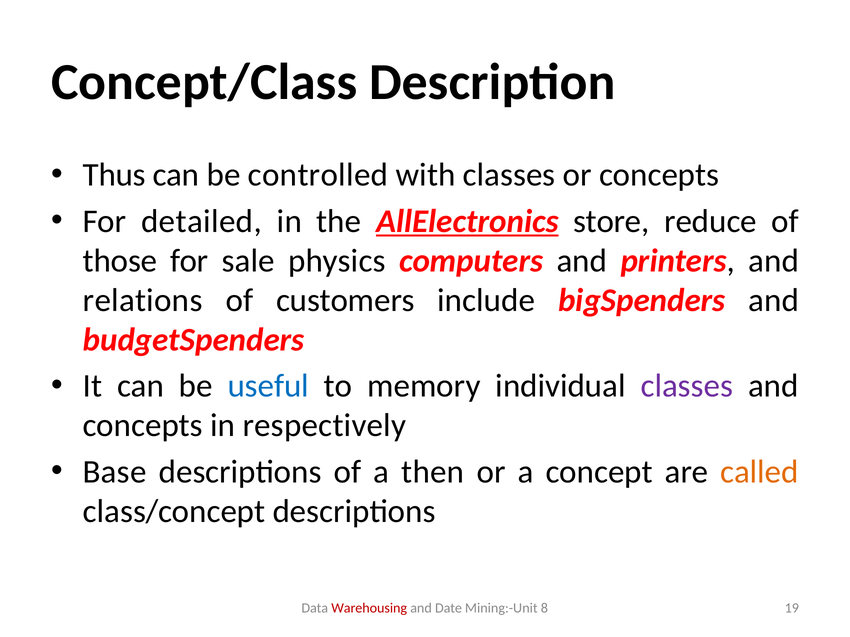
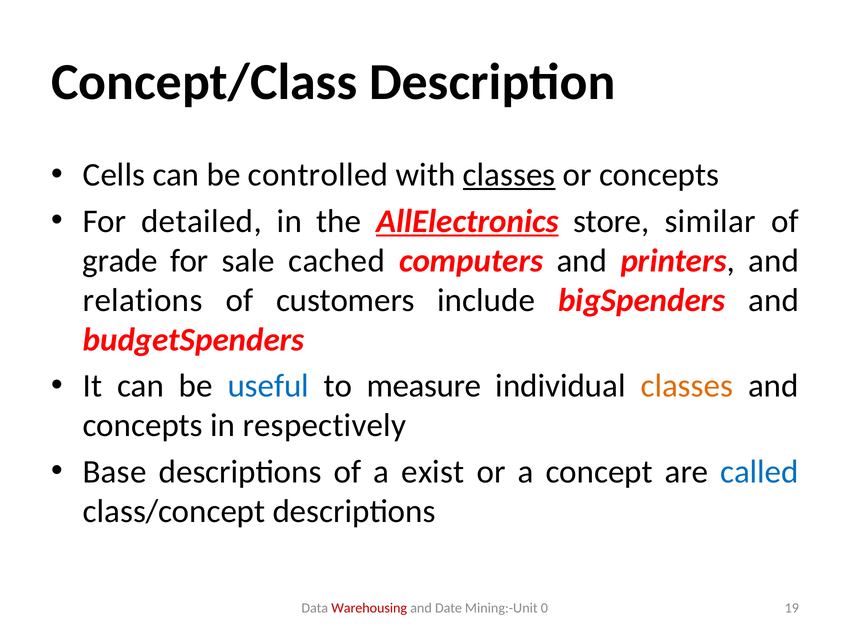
Thus: Thus -> Cells
classes at (509, 175) underline: none -> present
reduce: reduce -> similar
those: those -> grade
physics: physics -> cached
memory: memory -> measure
classes at (687, 386) colour: purple -> orange
then: then -> exist
called colour: orange -> blue
8: 8 -> 0
